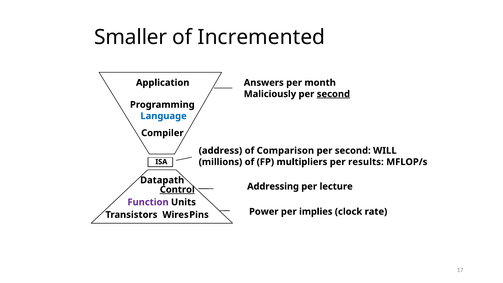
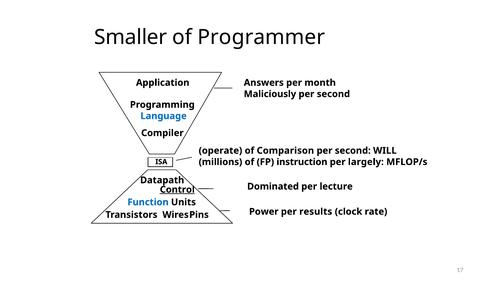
Incremented: Incremented -> Programmer
second at (333, 94) underline: present -> none
address: address -> operate
multipliers: multipliers -> instruction
results: results -> largely
Addressing: Addressing -> Dominated
Function colour: purple -> blue
implies: implies -> results
